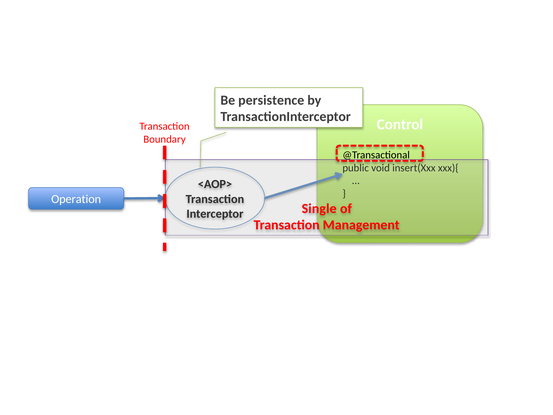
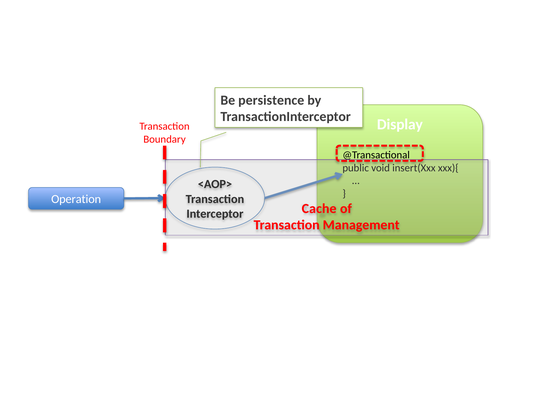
Control: Control -> Display
Single: Single -> Cache
